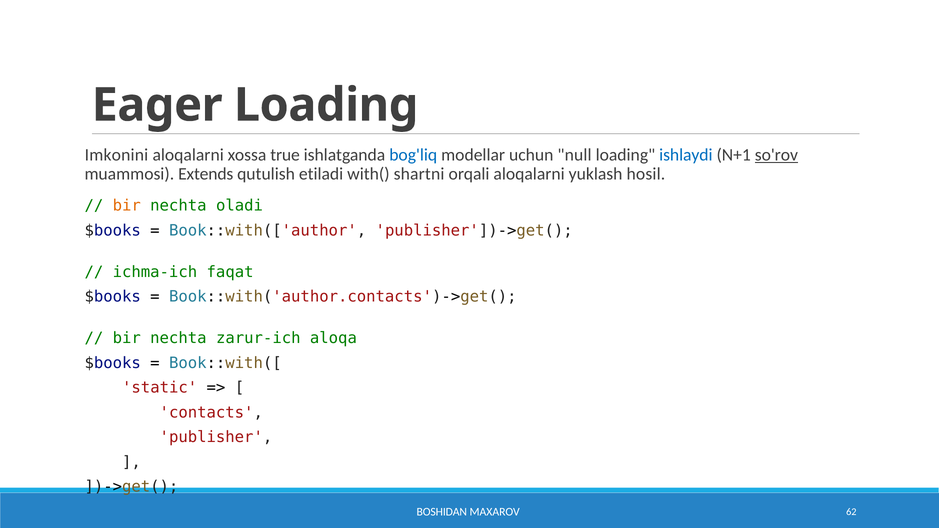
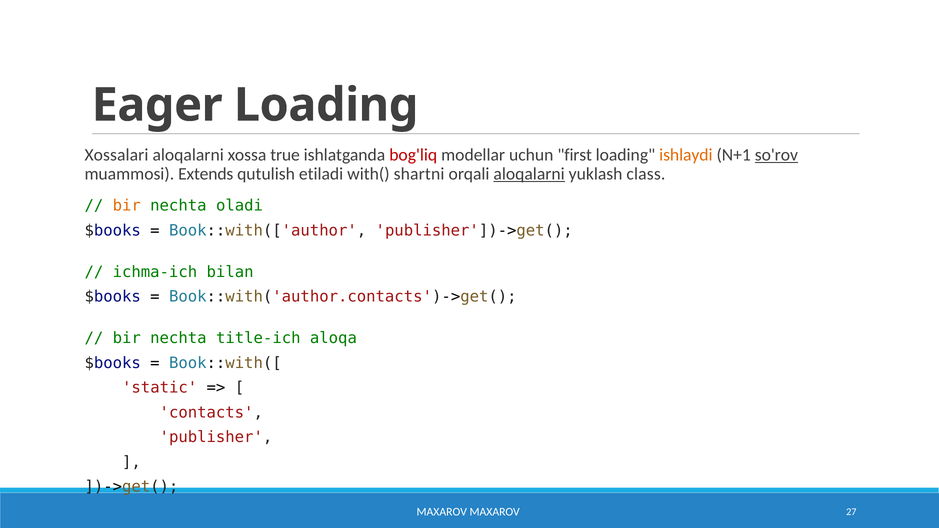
Imkonini: Imkonini -> Xossalari
bog'liq colour: blue -> red
null: null -> first
ishlaydi colour: blue -> orange
aloqalarni at (529, 174) underline: none -> present
hosil: hosil -> class
faqat: faqat -> bilan
zarur-ich: zarur-ich -> title-ich
BOSHIDAN at (442, 512): BOSHIDAN -> MAXAROV
62: 62 -> 27
